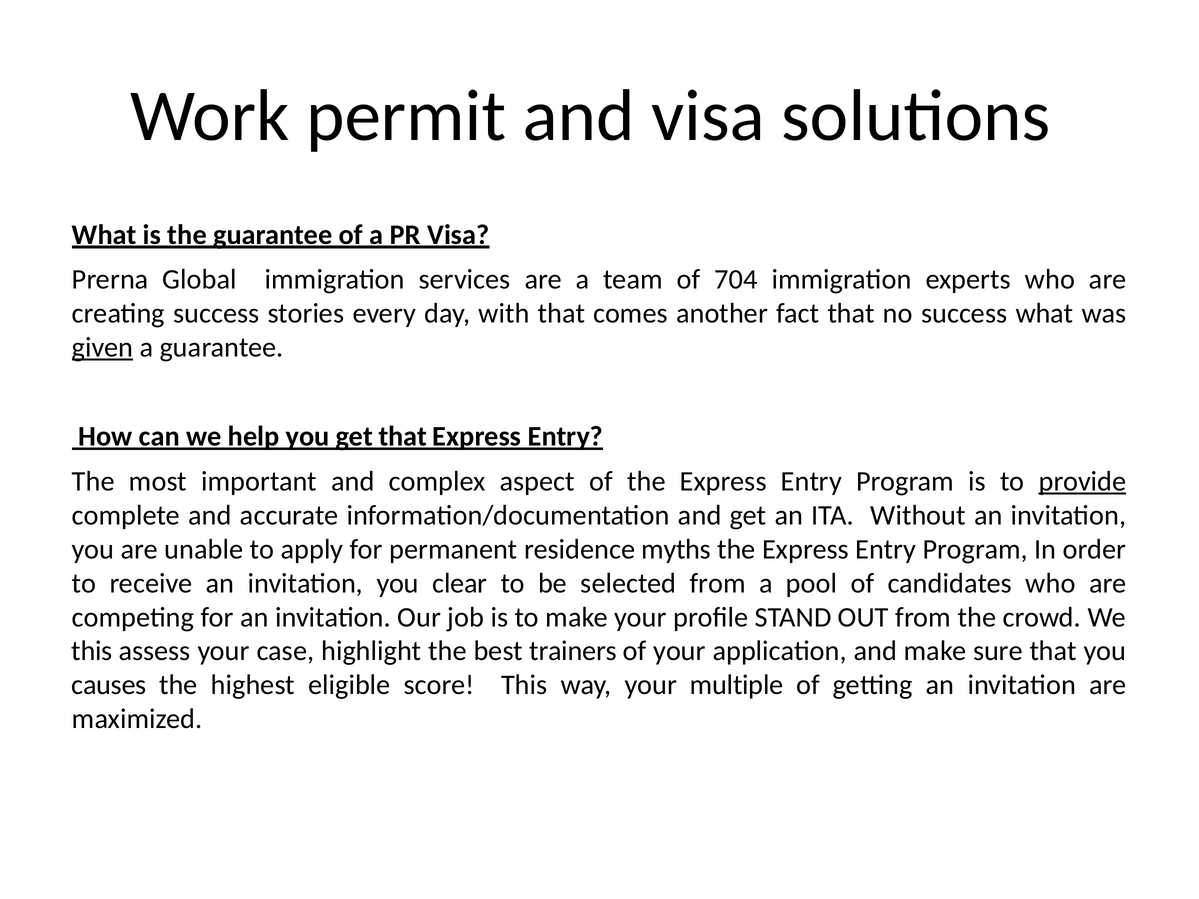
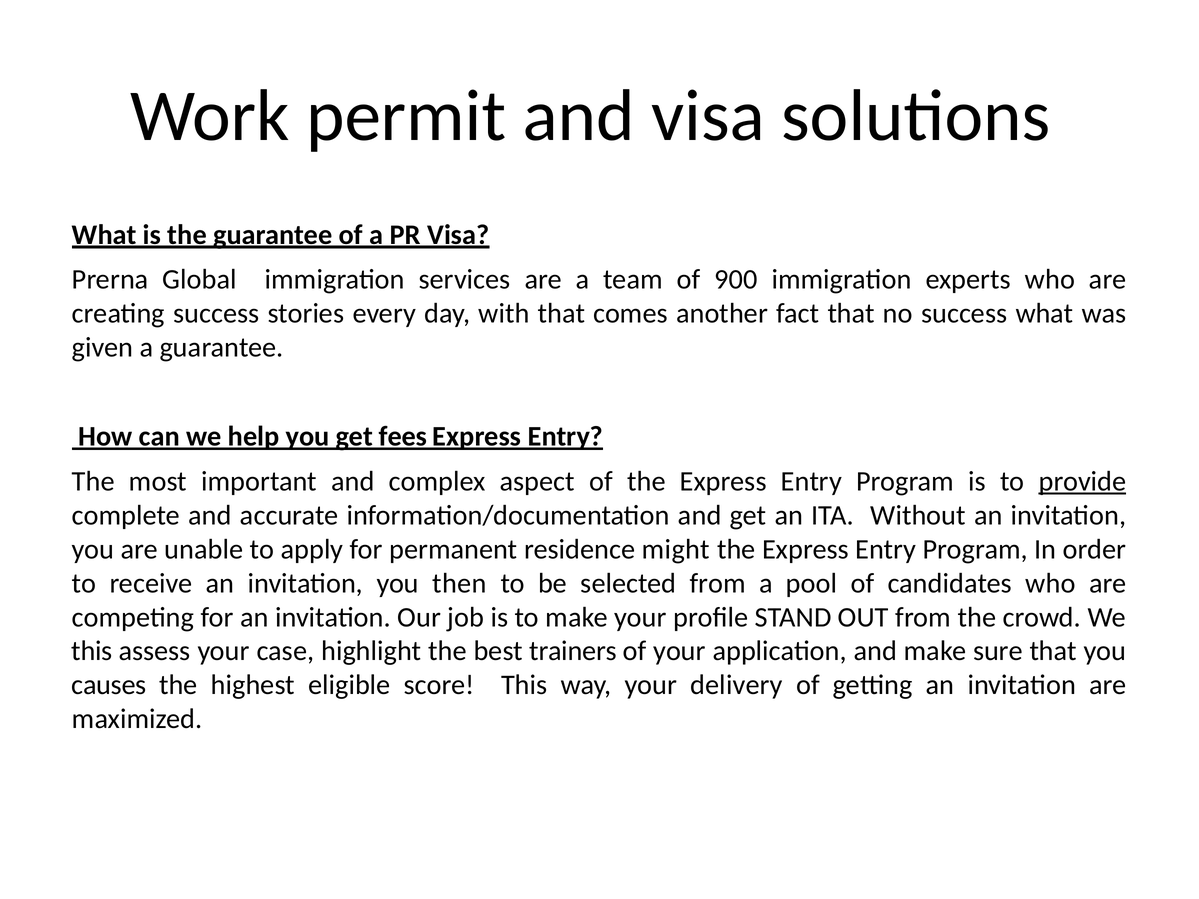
704: 704 -> 900
given underline: present -> none
get that: that -> fees
myths: myths -> might
clear: clear -> then
multiple: multiple -> delivery
